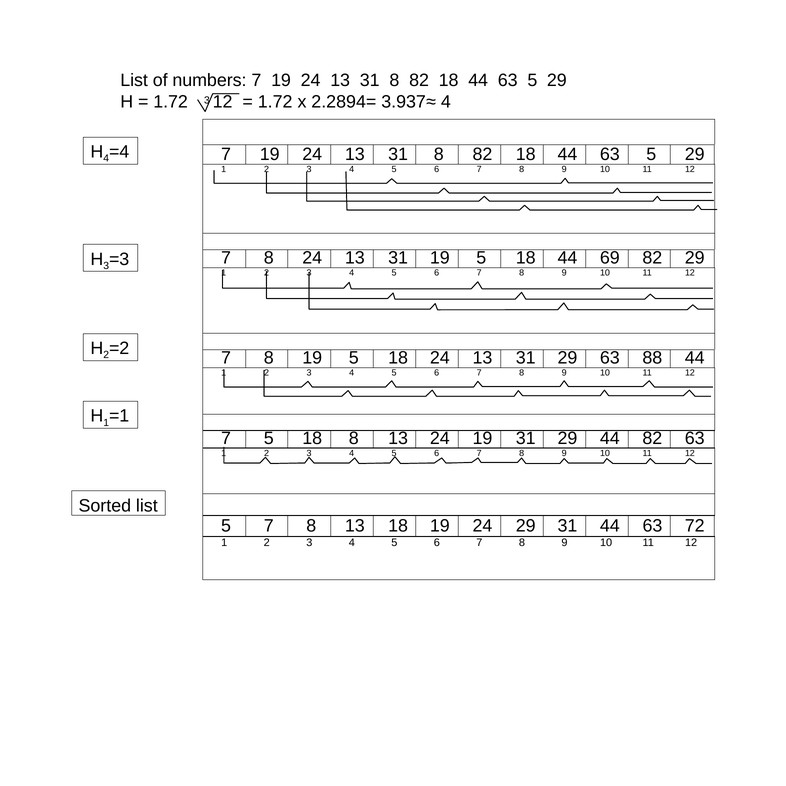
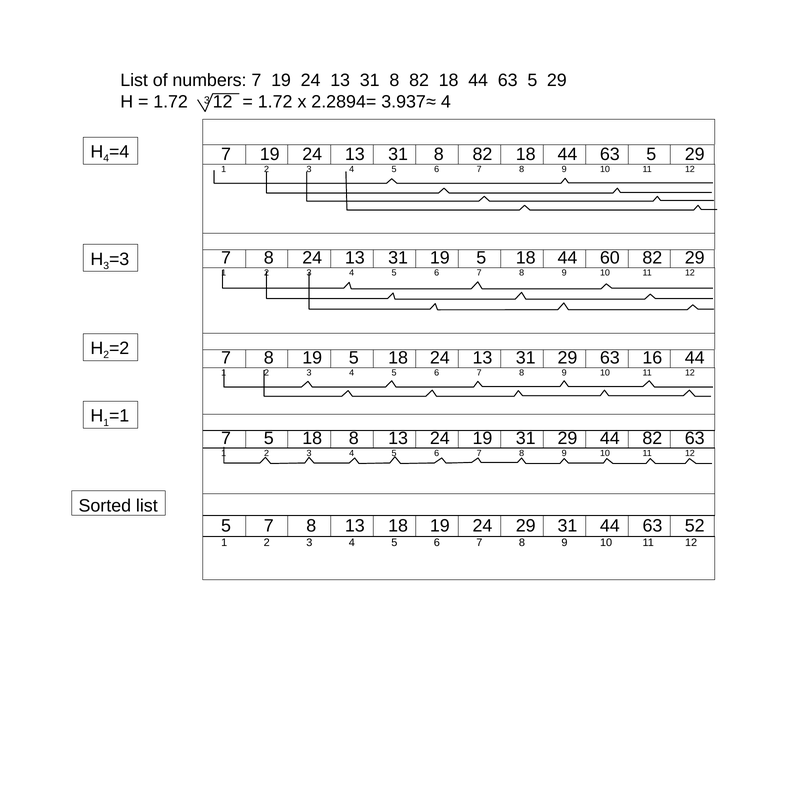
69: 69 -> 60
88: 88 -> 16
72: 72 -> 52
